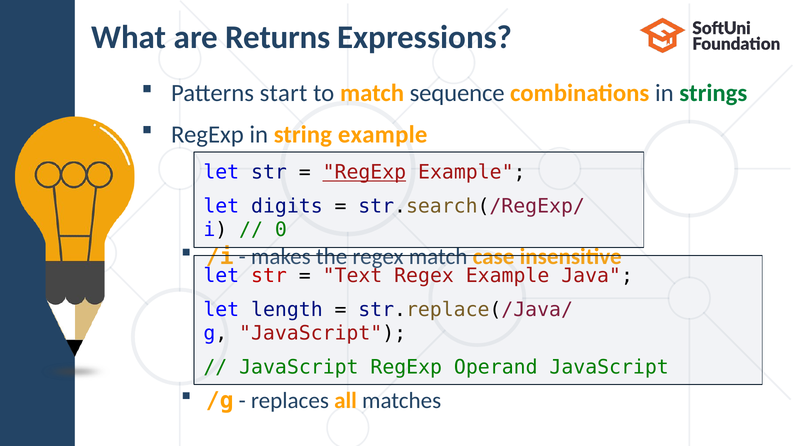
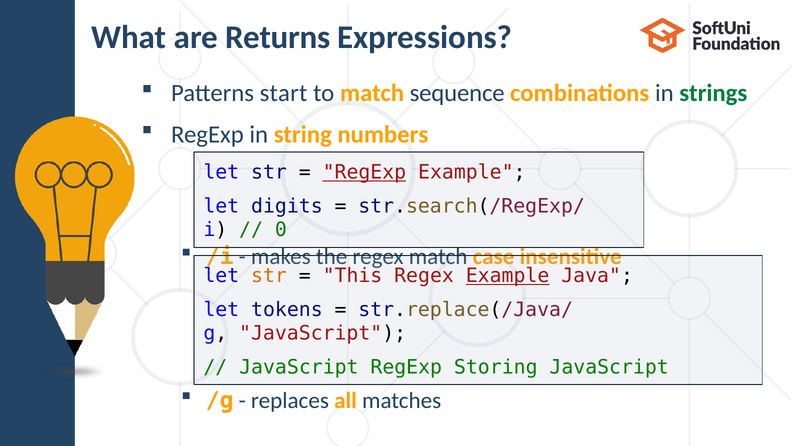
string example: example -> numbers
str at (269, 276) colour: red -> orange
Text: Text -> This
Example at (508, 276) underline: none -> present
length: length -> tokens
Operand: Operand -> Storing
